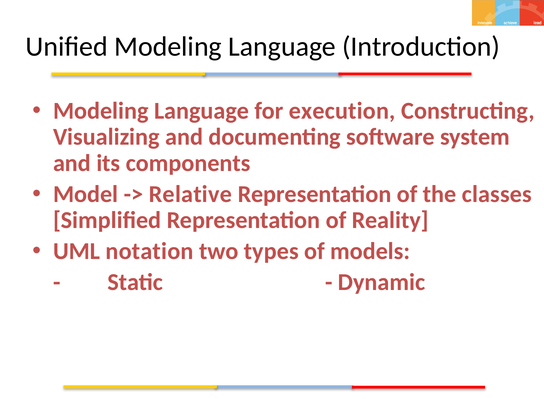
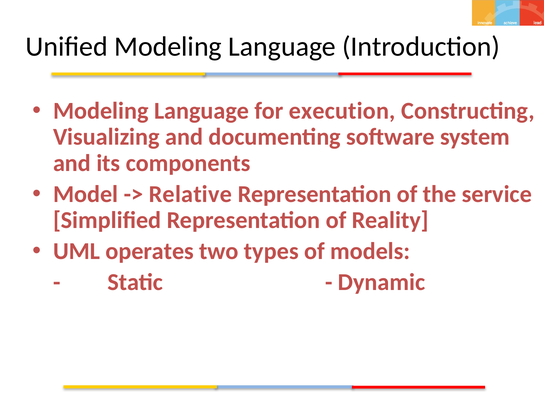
classes: classes -> service
notation: notation -> operates
